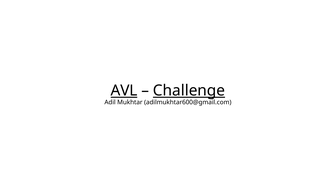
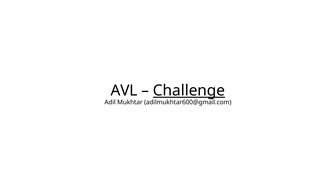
AVL underline: present -> none
